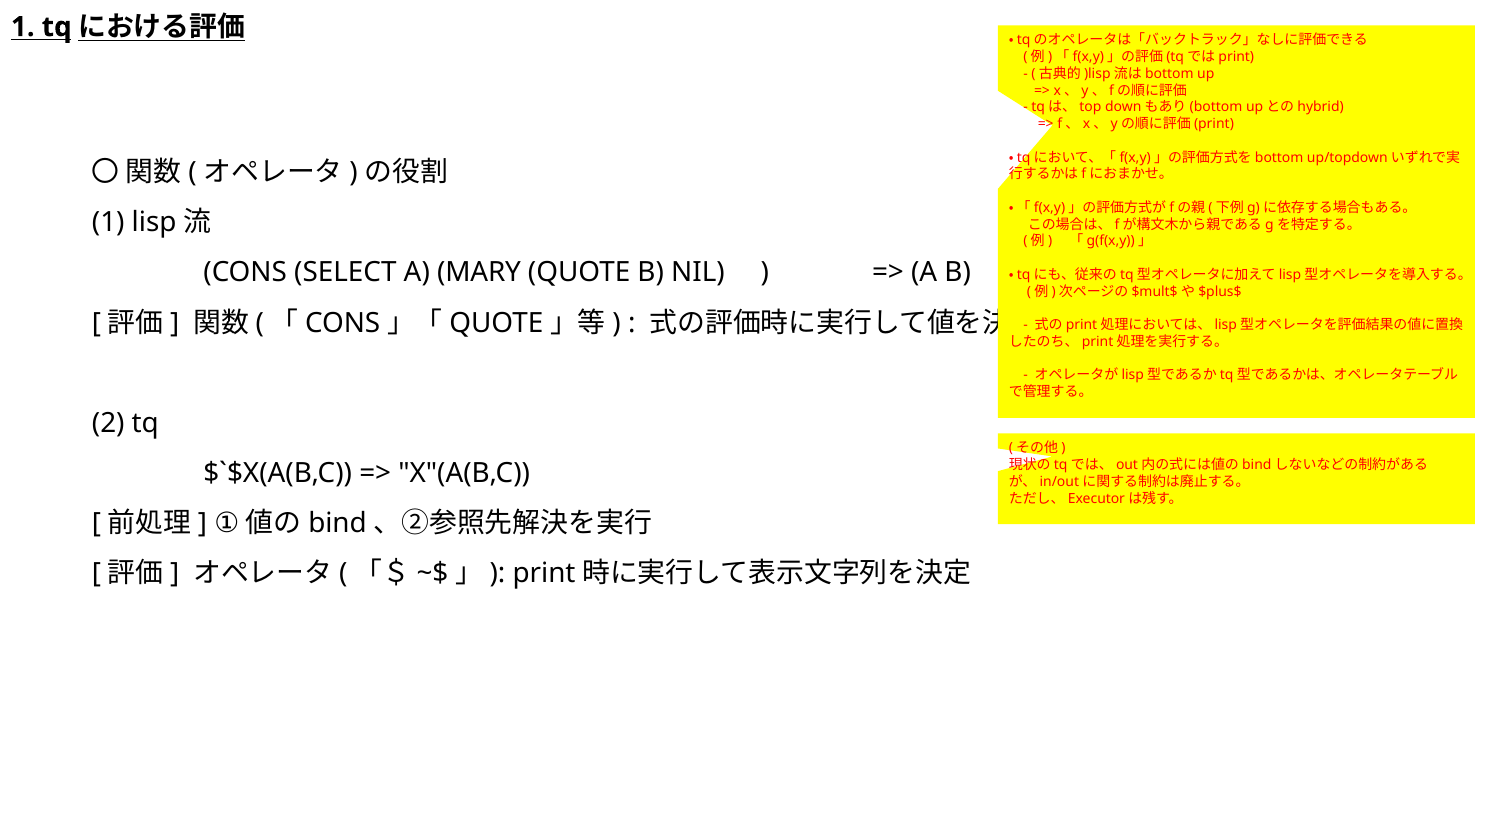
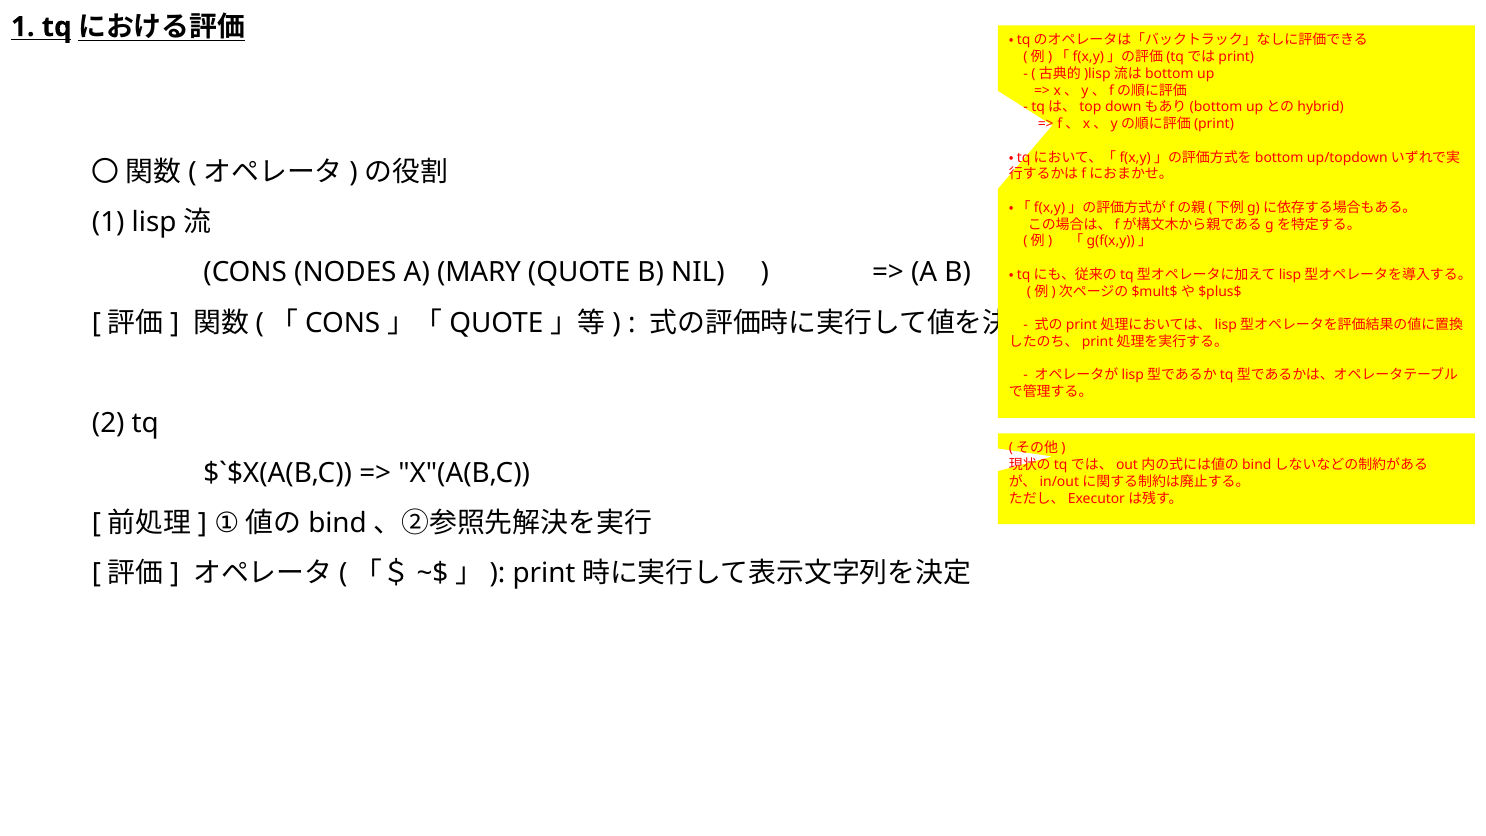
SELECT: SELECT -> NODES
